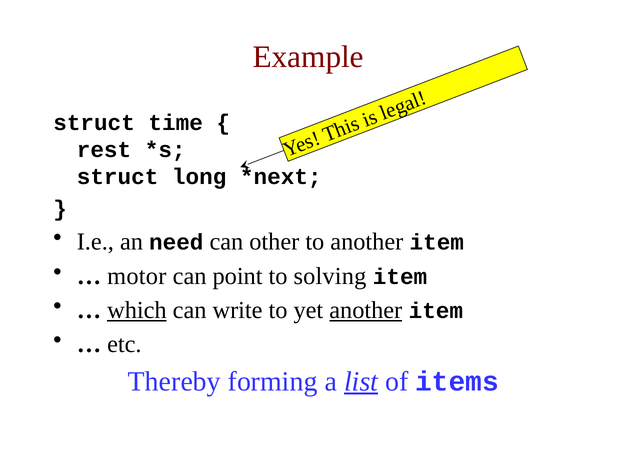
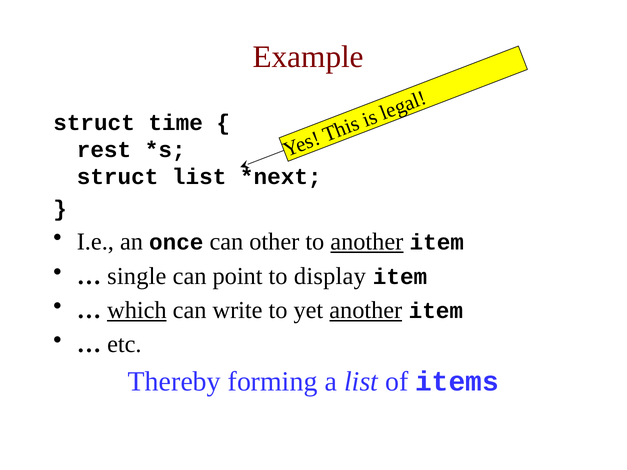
struct long: long -> list
need: need -> once
another at (367, 242) underline: none -> present
motor: motor -> single
solving: solving -> display
list at (361, 382) underline: present -> none
